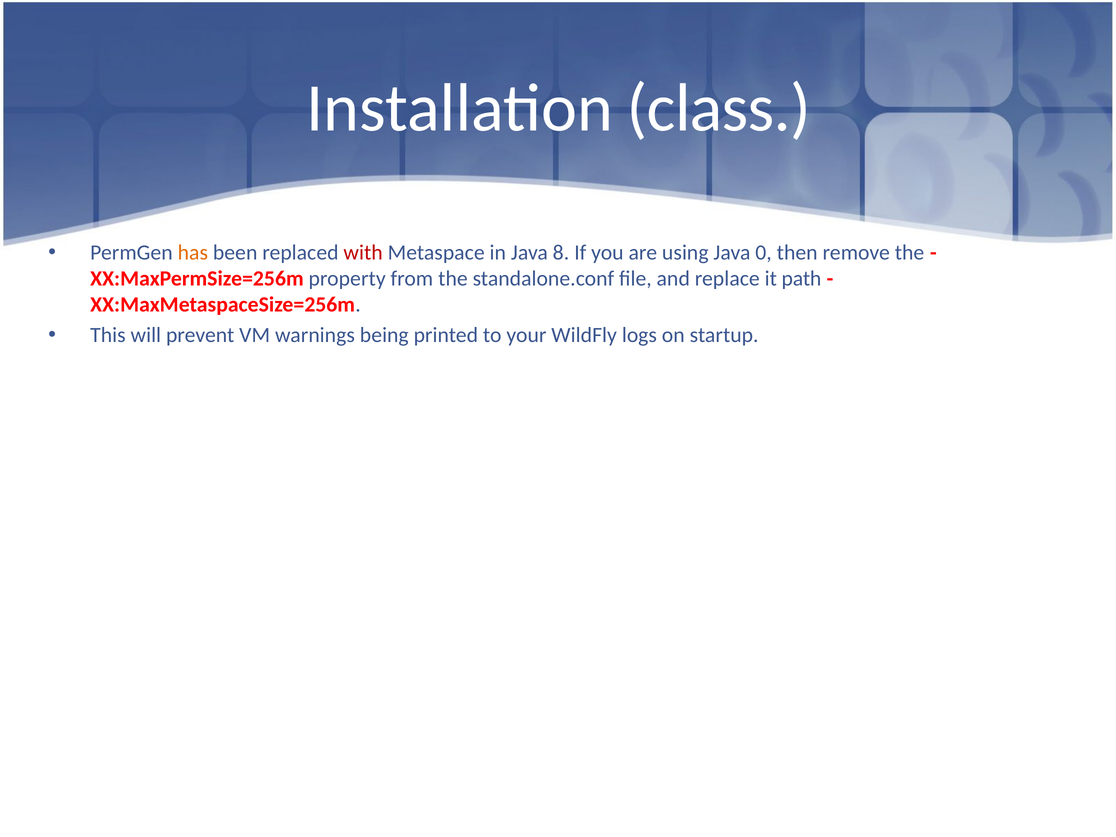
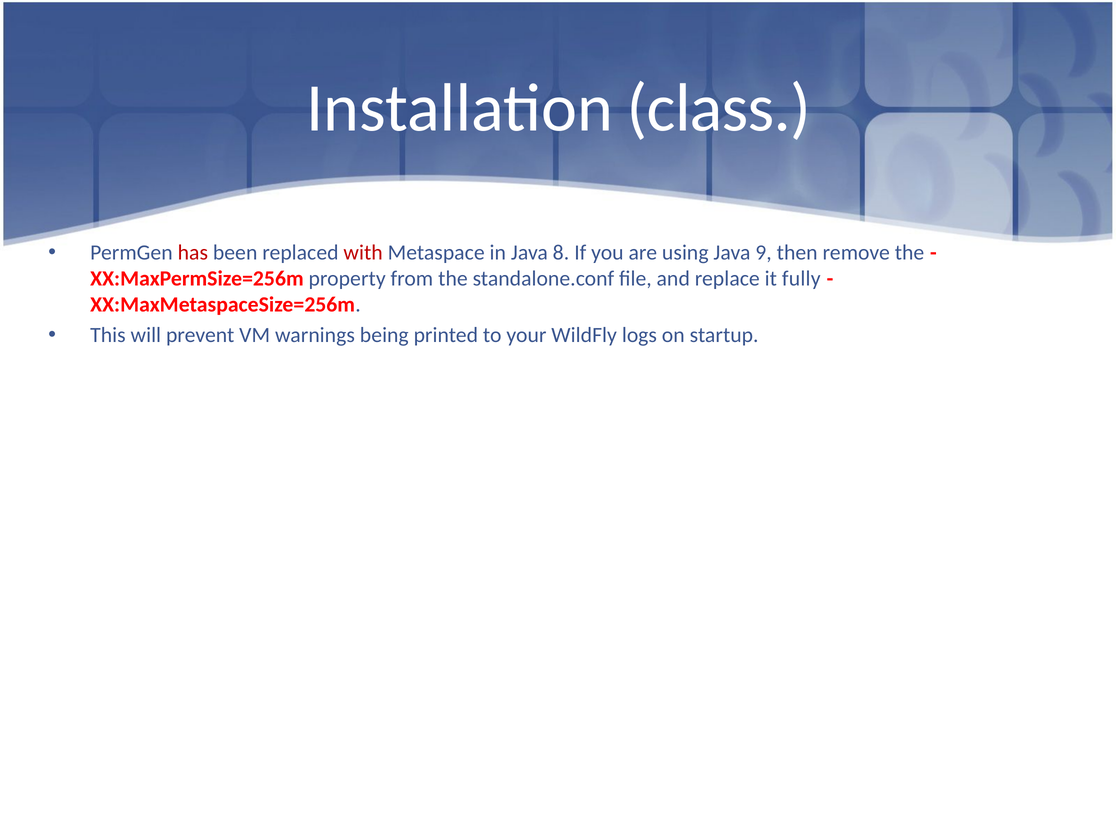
has colour: orange -> red
0: 0 -> 9
path: path -> fully
